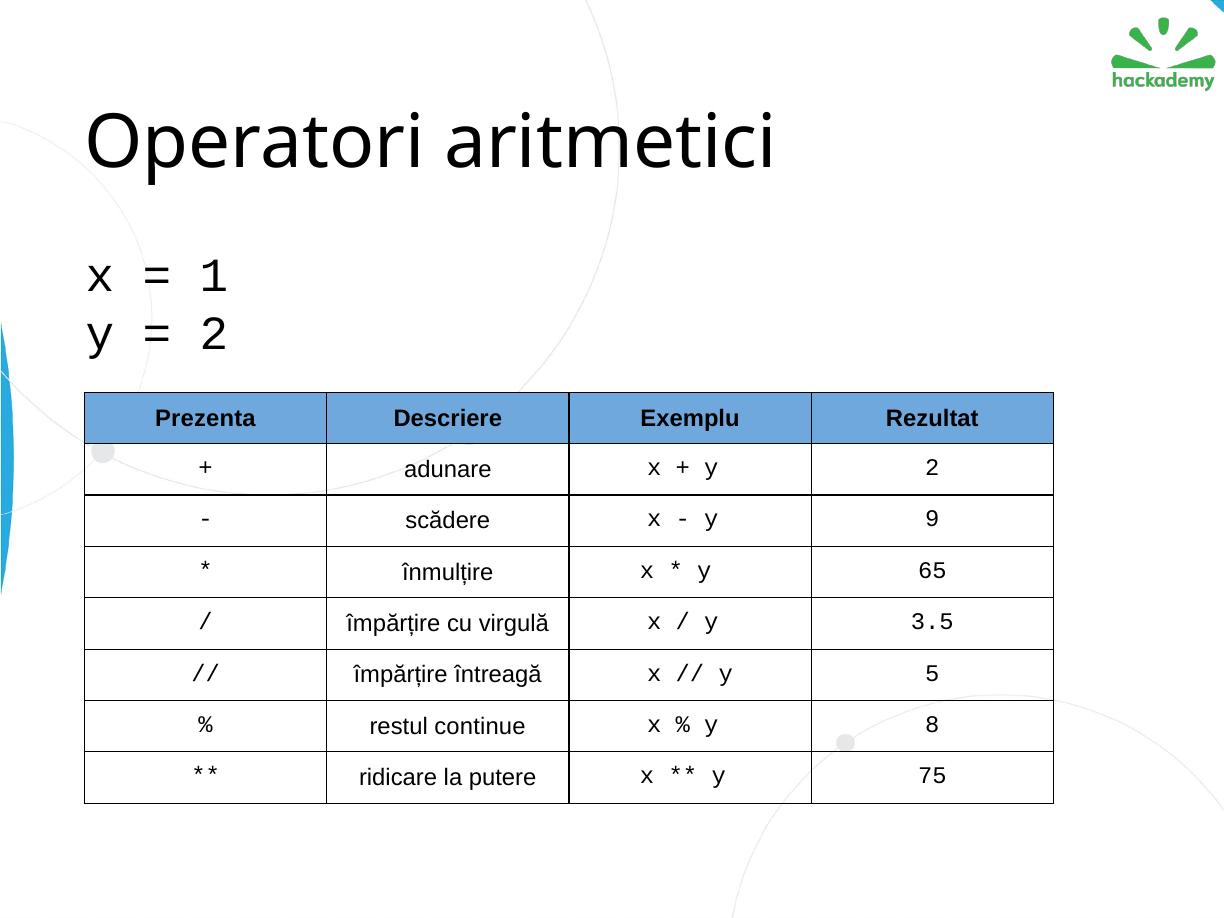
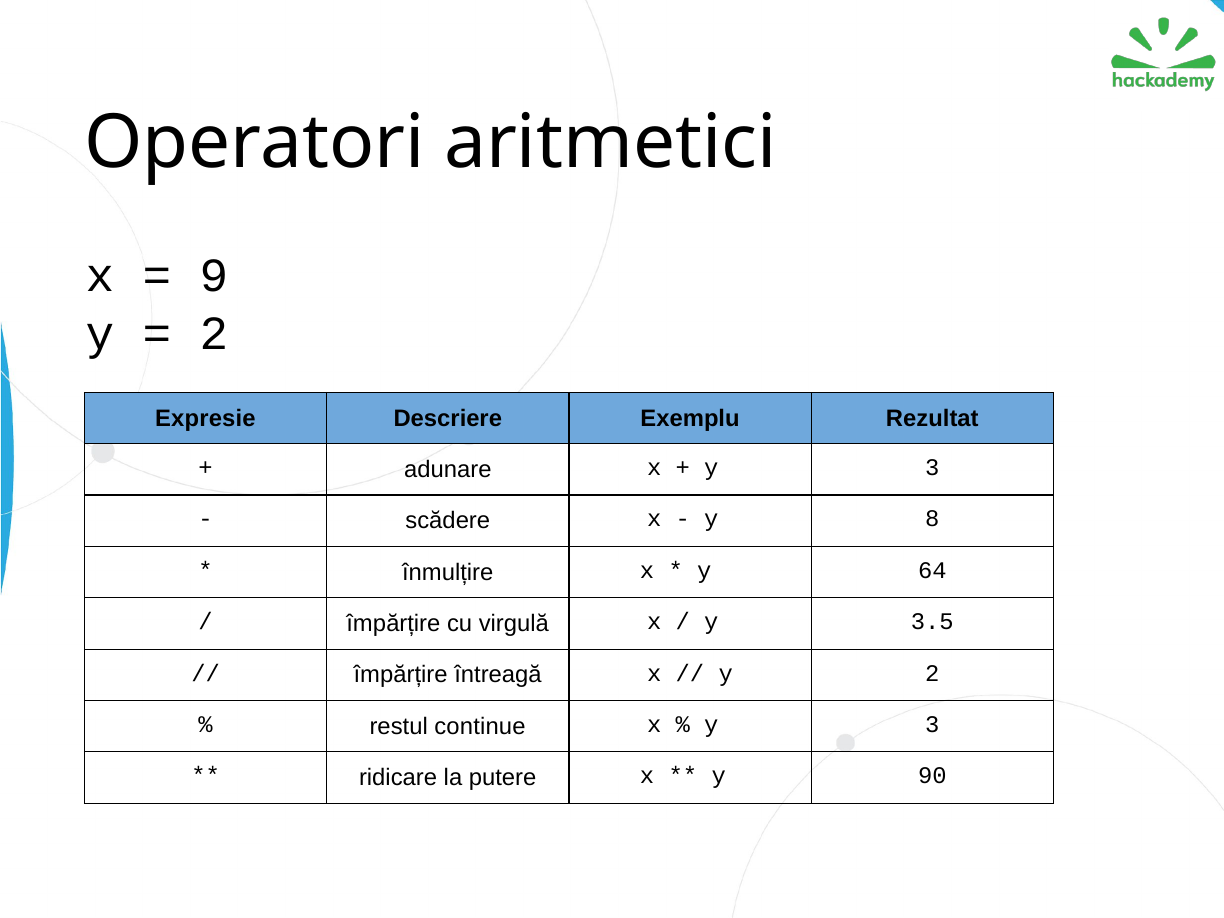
1: 1 -> 9
Prezenta: Prezenta -> Expresie
2 at (932, 468): 2 -> 3
9: 9 -> 8
65: 65 -> 64
y 5: 5 -> 2
8 at (932, 725): 8 -> 3
75: 75 -> 90
